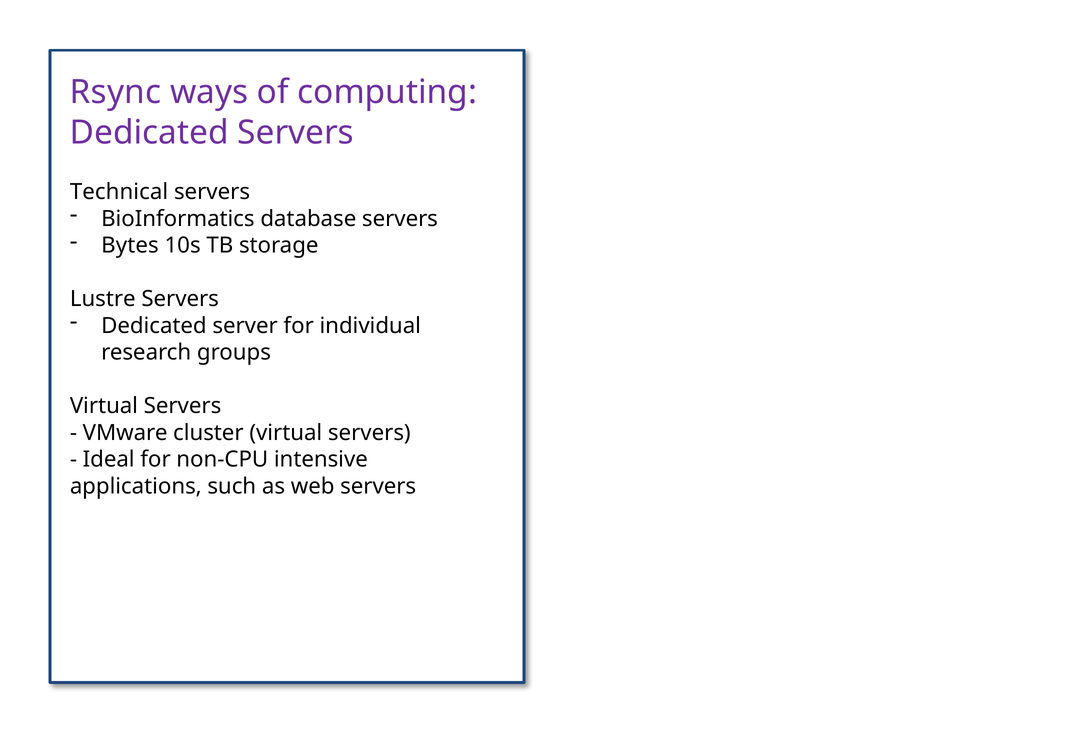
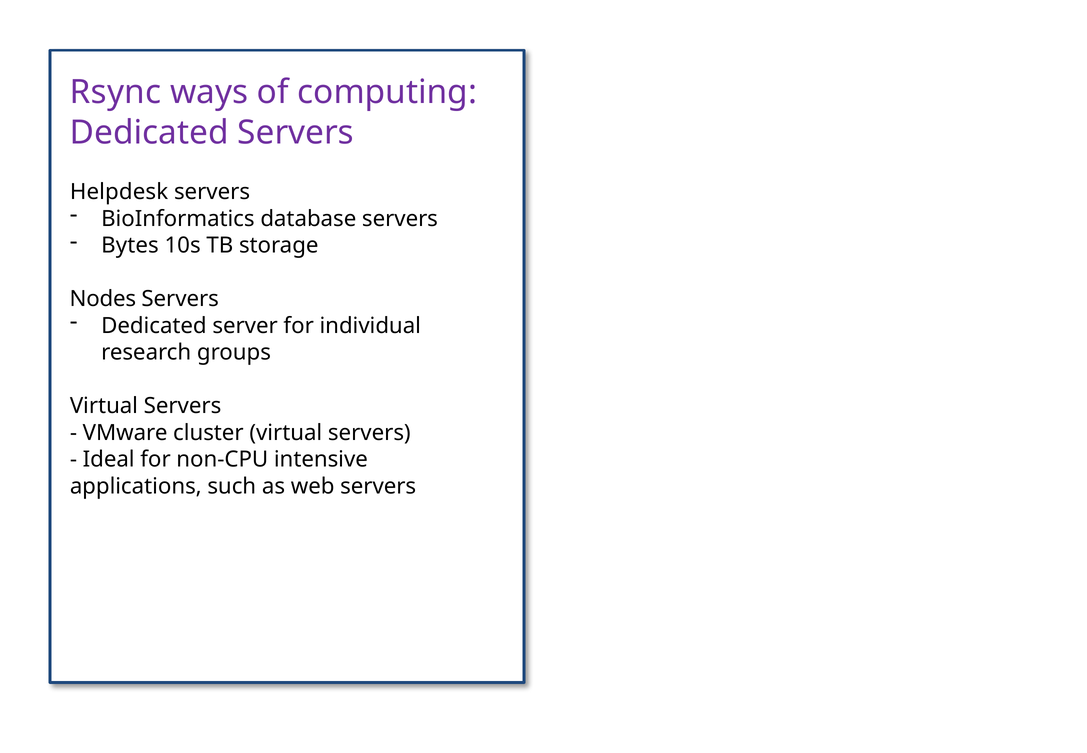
Technical: Technical -> Helpdesk
Lustre: Lustre -> Nodes
